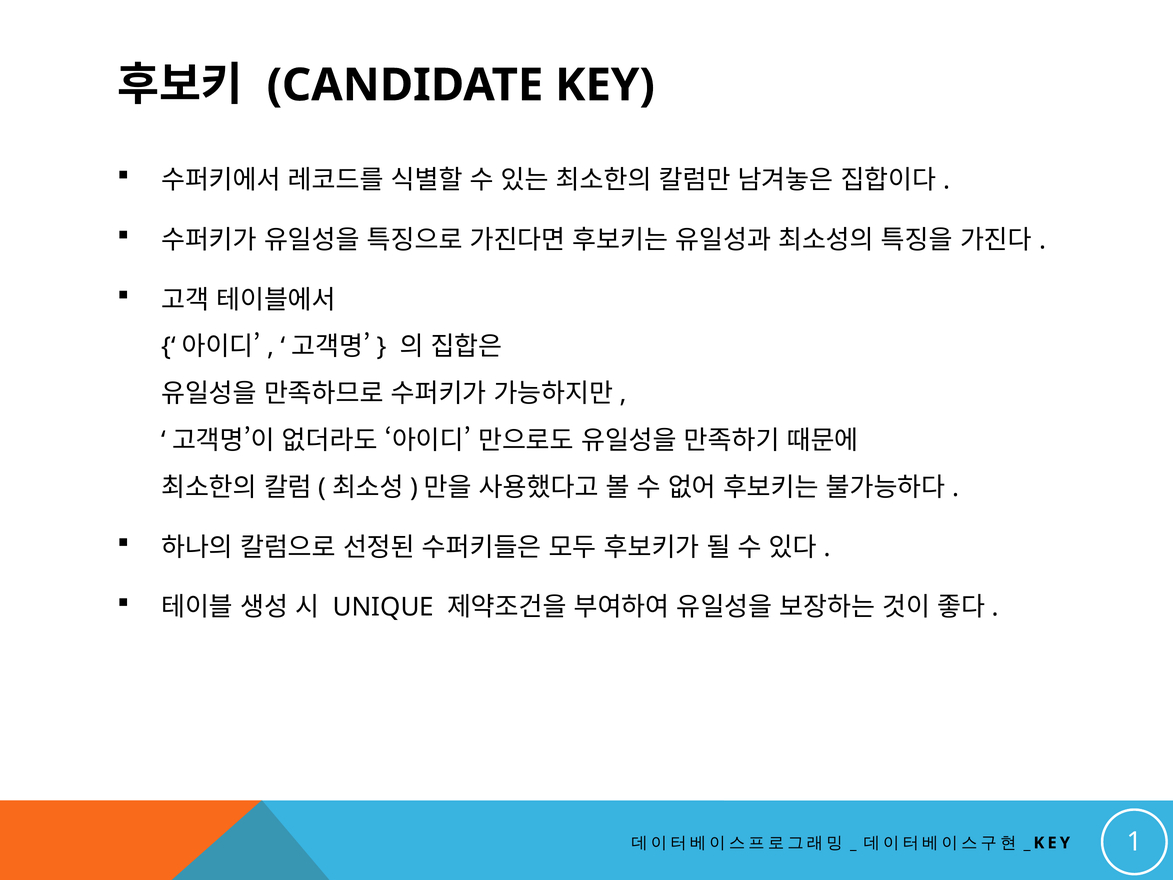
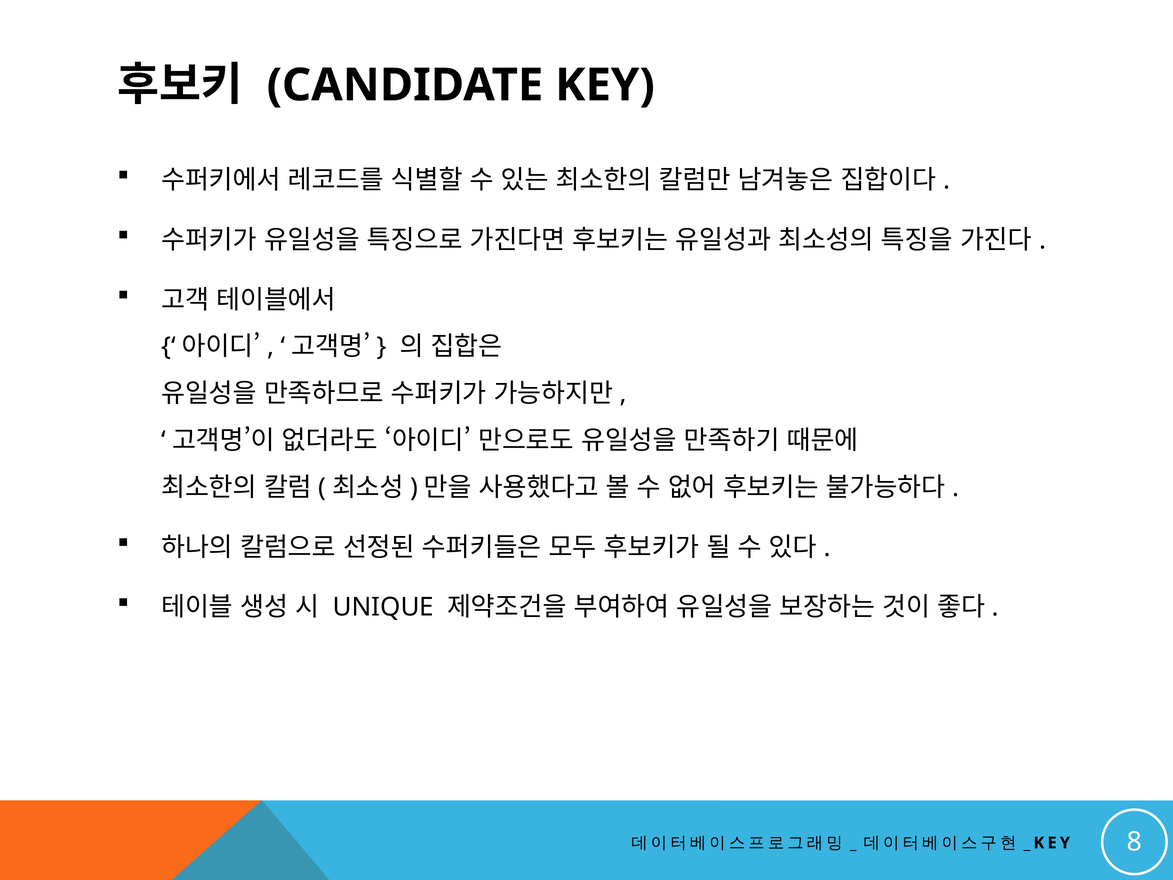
1: 1 -> 8
